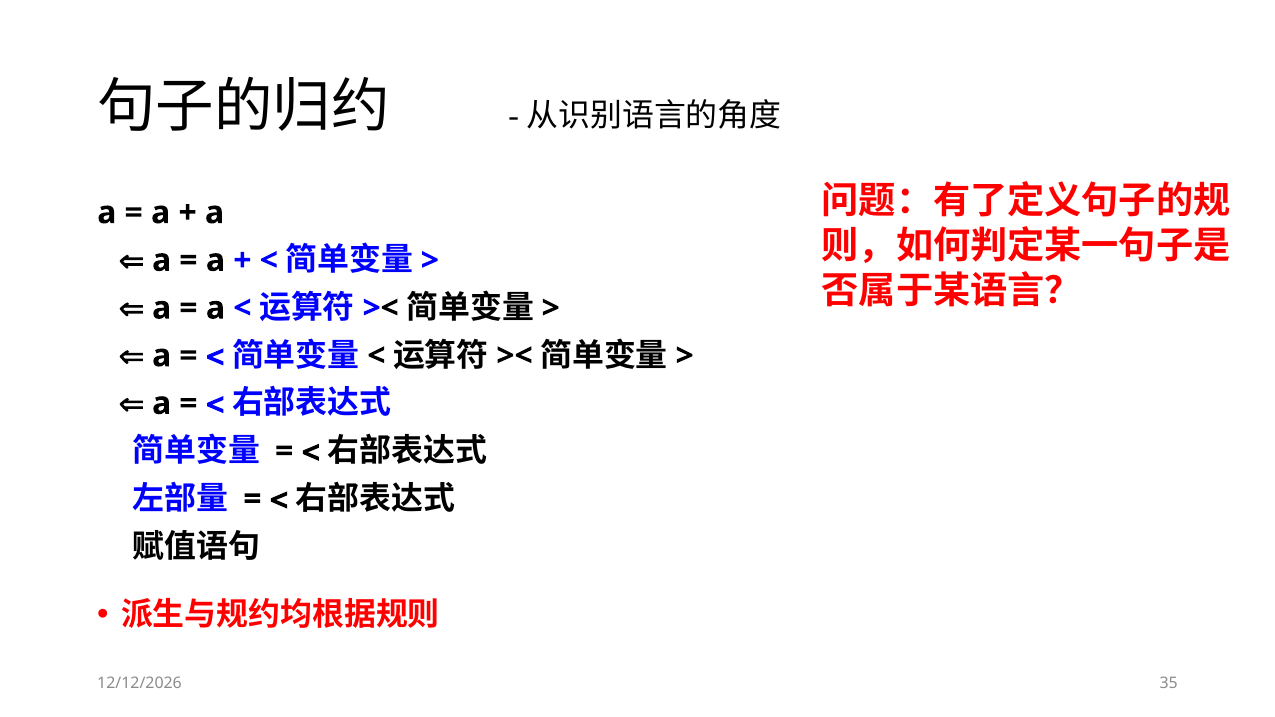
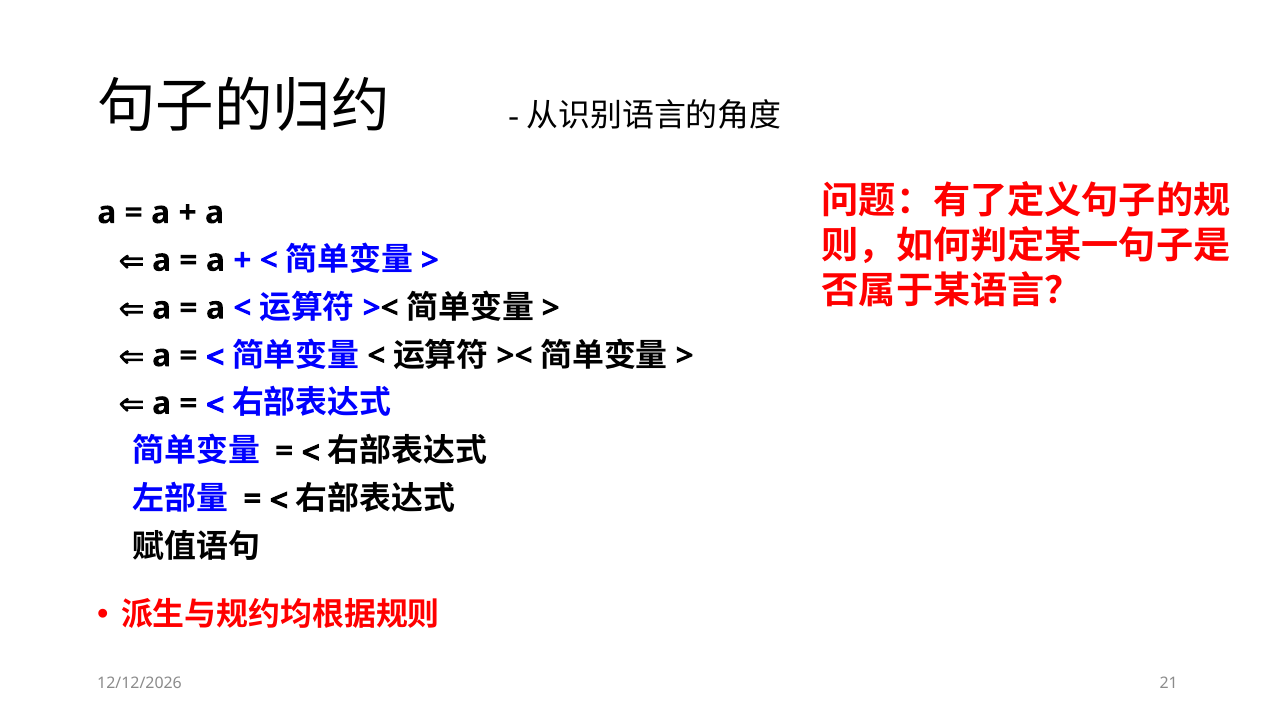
35: 35 -> 21
